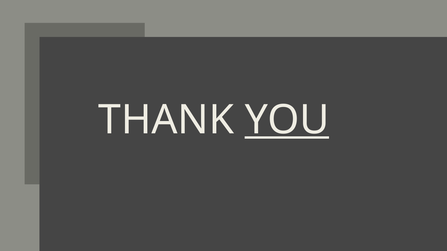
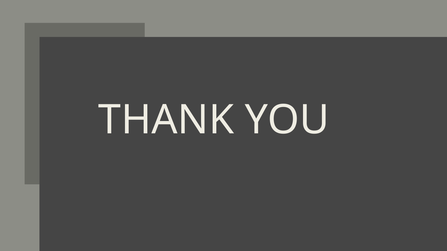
YOU underline: present -> none
